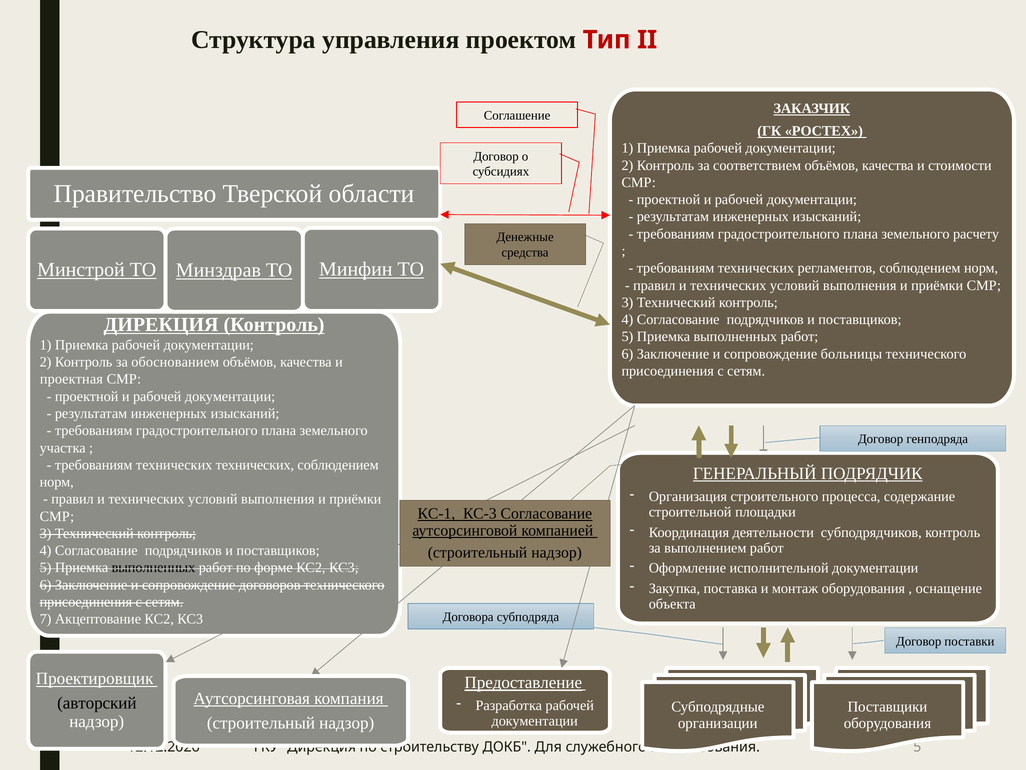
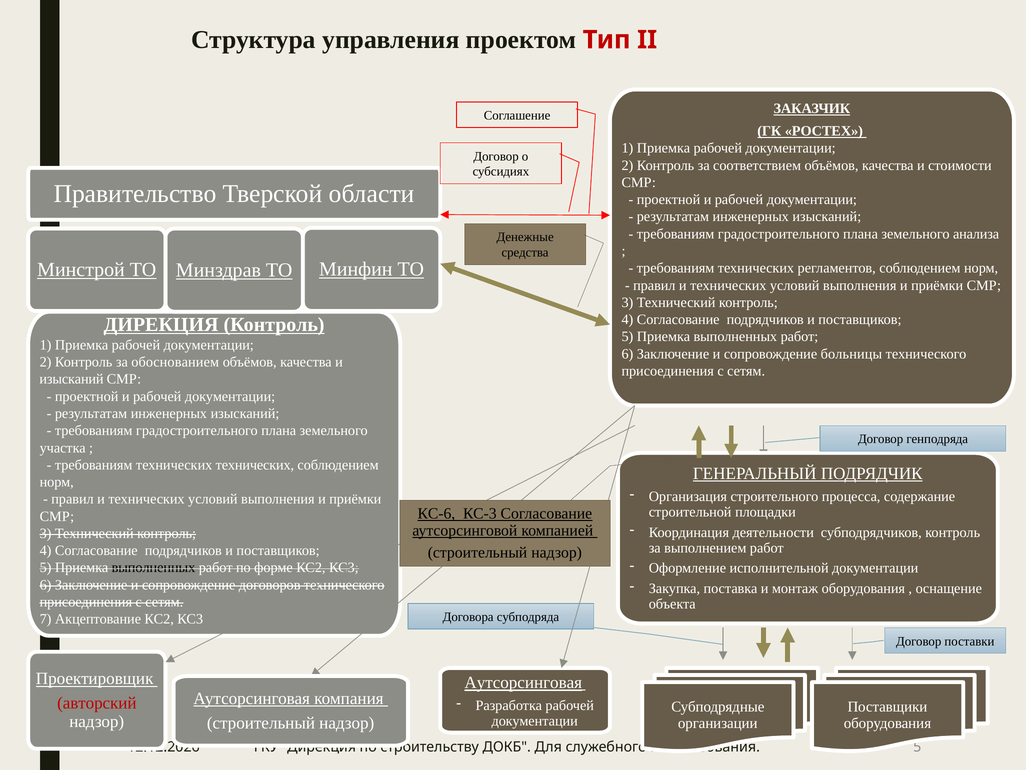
расчету: расчету -> анализа
проектная at (71, 379): проектная -> изысканий
КС-1: КС-1 -> КС-6
Предоставление at (523, 682): Предоставление -> Аутсорсинговая
авторский colour: black -> red
